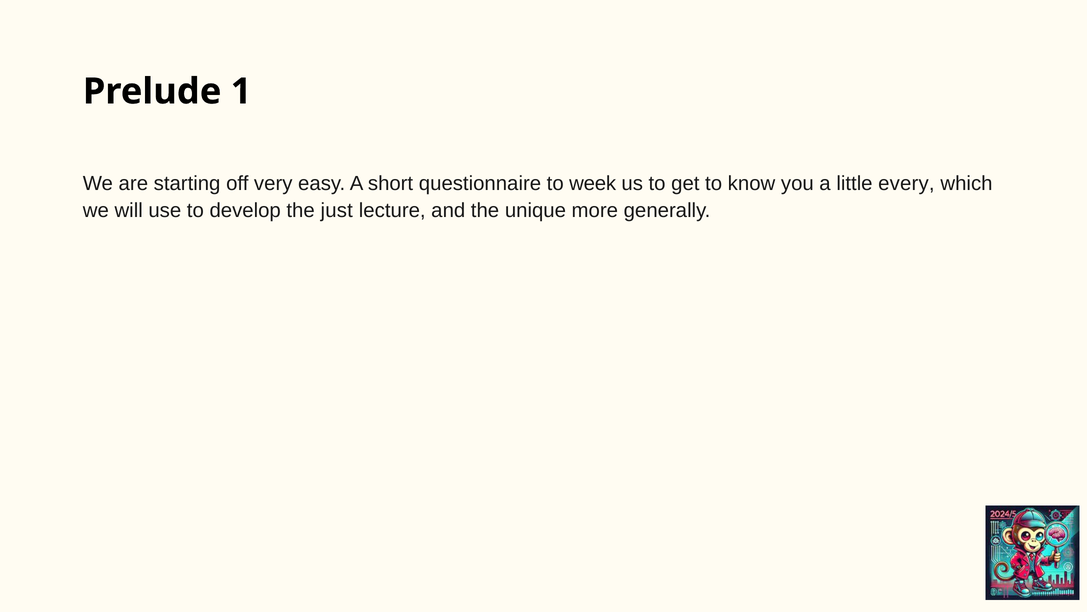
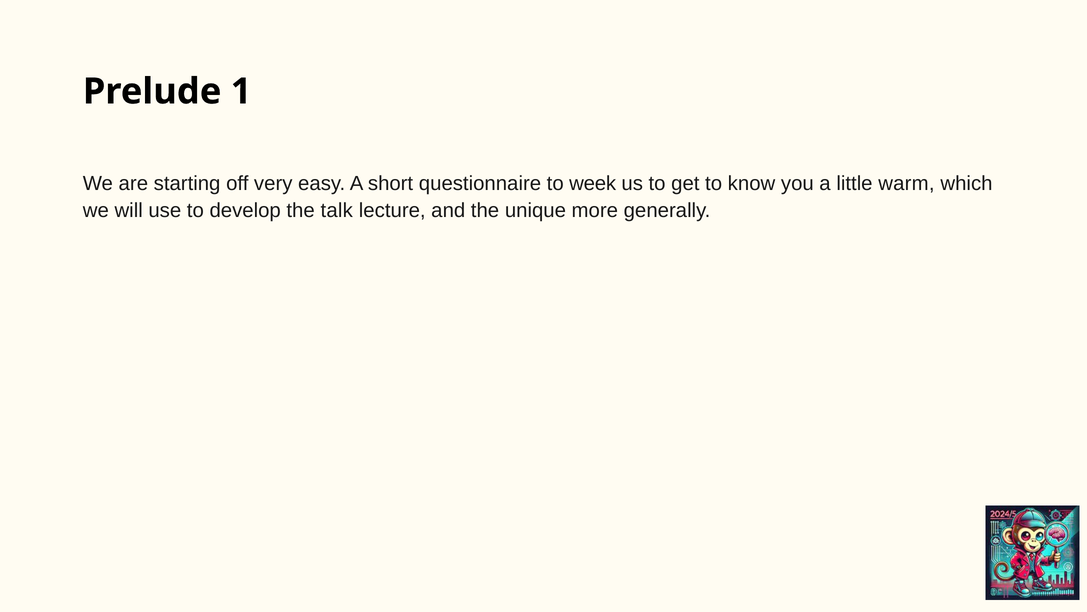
every: every -> warm
just: just -> talk
